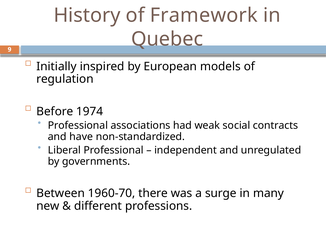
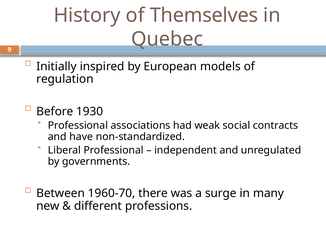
Framework: Framework -> Themselves
1974: 1974 -> 1930
